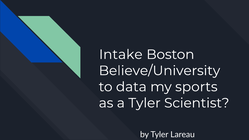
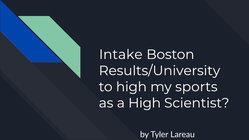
Believe/University: Believe/University -> Results/University
to data: data -> high
a Tyler: Tyler -> High
